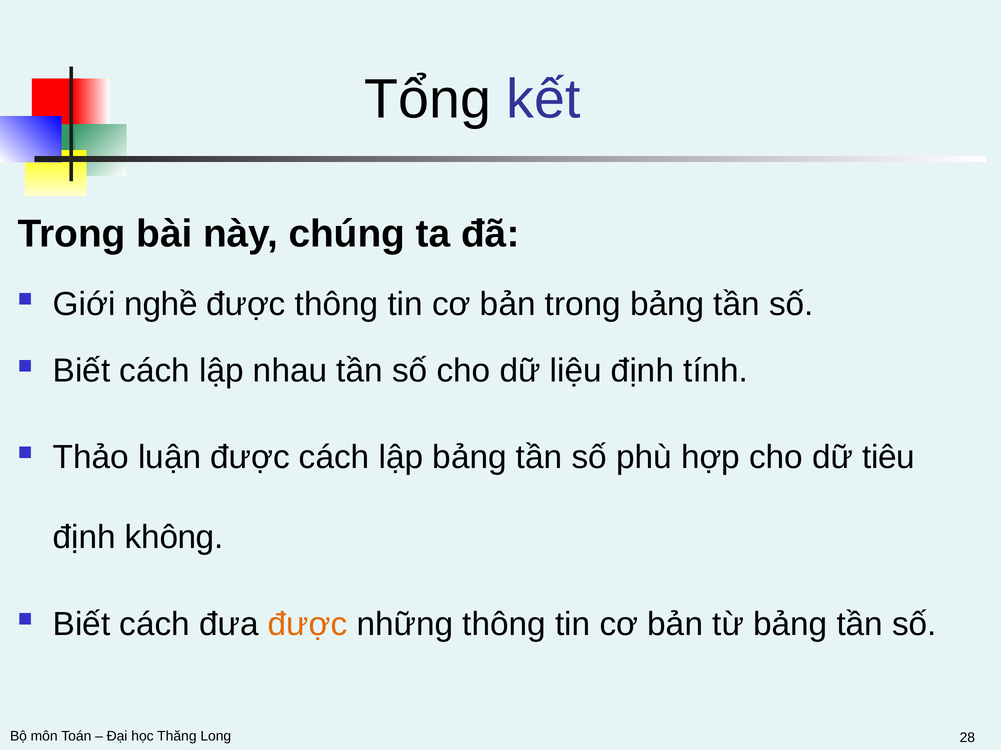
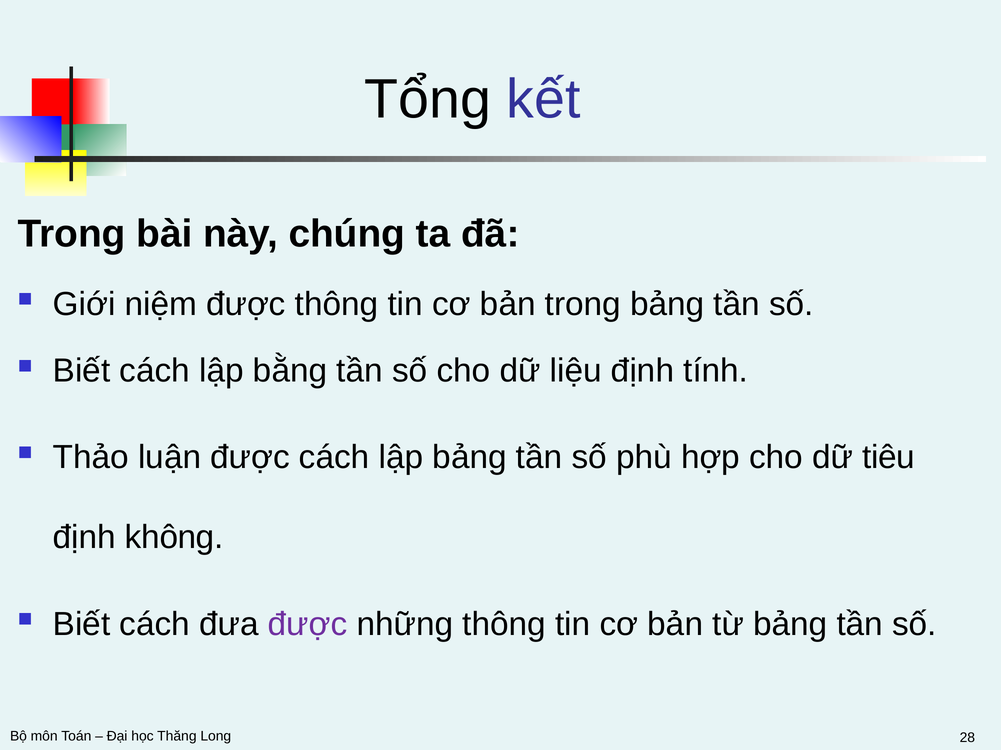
nghề: nghề -> niệm
nhau: nhau -> bằng
được at (308, 625) colour: orange -> purple
